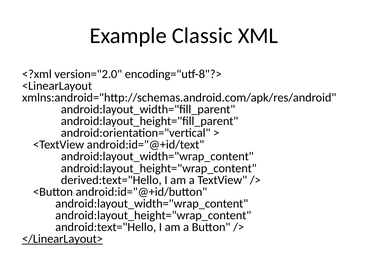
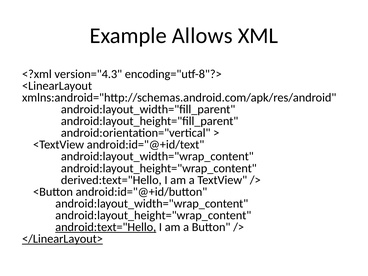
Classic: Classic -> Allows
version="2.0: version="2.0 -> version="4.3
android:text="Hello underline: none -> present
